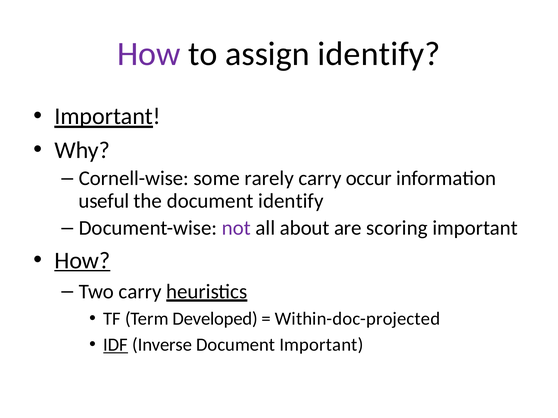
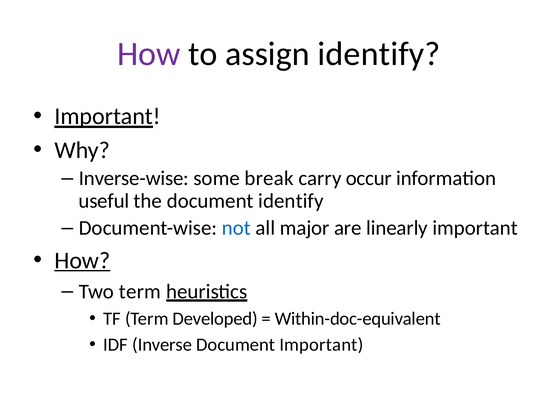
Cornell-wise: Cornell-wise -> Inverse-wise
rarely: rarely -> break
not colour: purple -> blue
about: about -> major
scoring: scoring -> linearly
Two carry: carry -> term
Within-doc-projected: Within-doc-projected -> Within-doc-equivalent
IDF underline: present -> none
